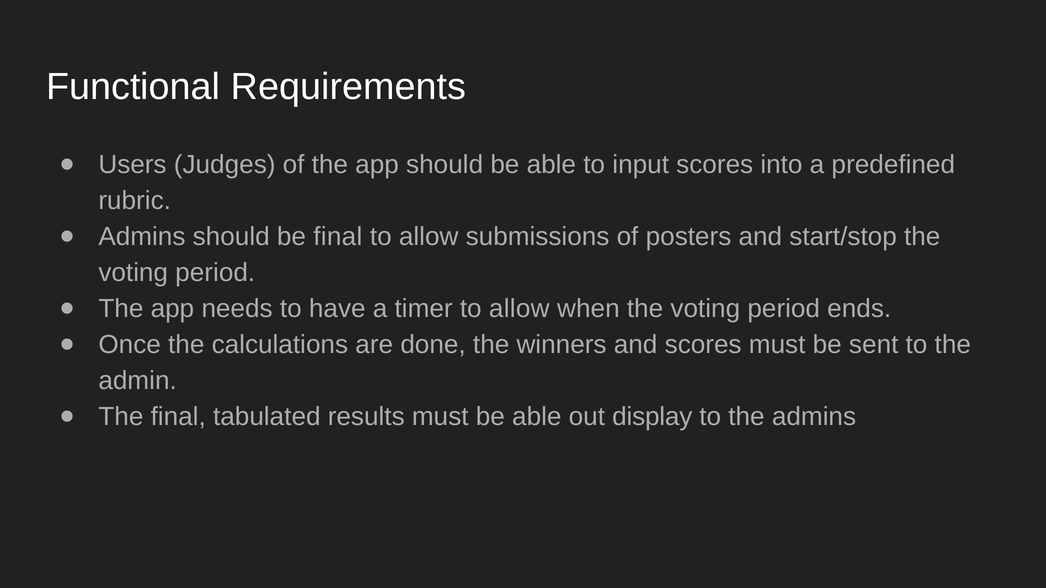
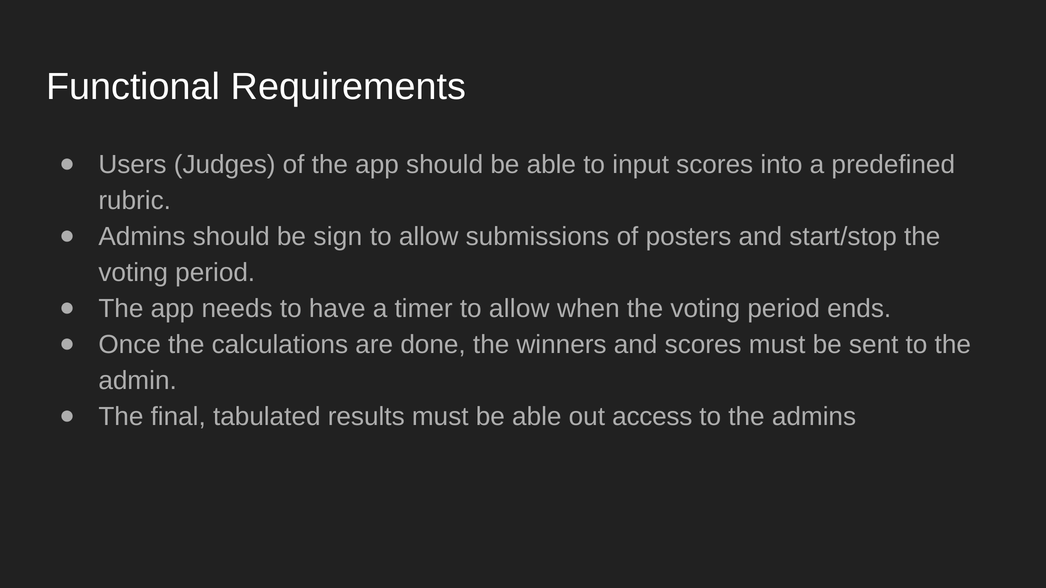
be final: final -> sign
display: display -> access
